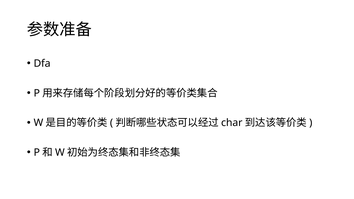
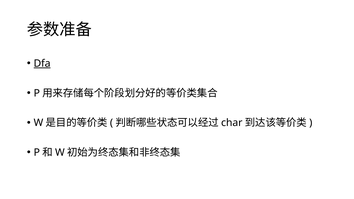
Dfa underline: none -> present
